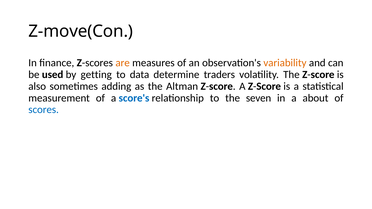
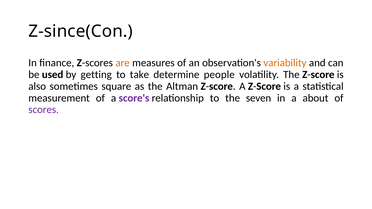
Z-move(Con: Z-move(Con -> Z-since(Con
data: data -> take
traders: traders -> people
adding: adding -> square
score's colour: blue -> purple
scores colour: blue -> purple
